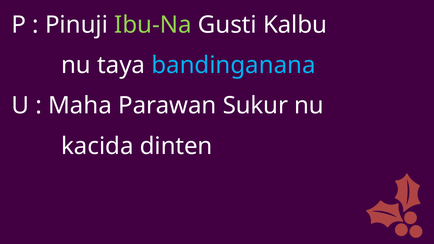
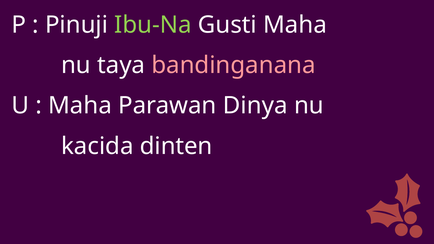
Gusti Kalbu: Kalbu -> Maha
bandinganana colour: light blue -> pink
Sukur: Sukur -> Dinya
